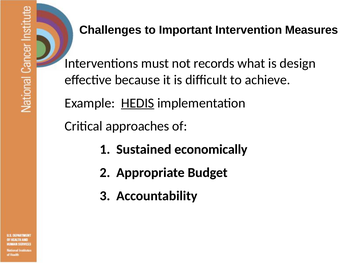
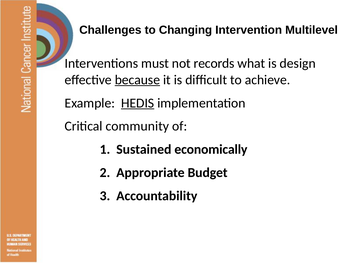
Important: Important -> Changing
Measures: Measures -> Multilevel
because underline: none -> present
approaches: approaches -> community
